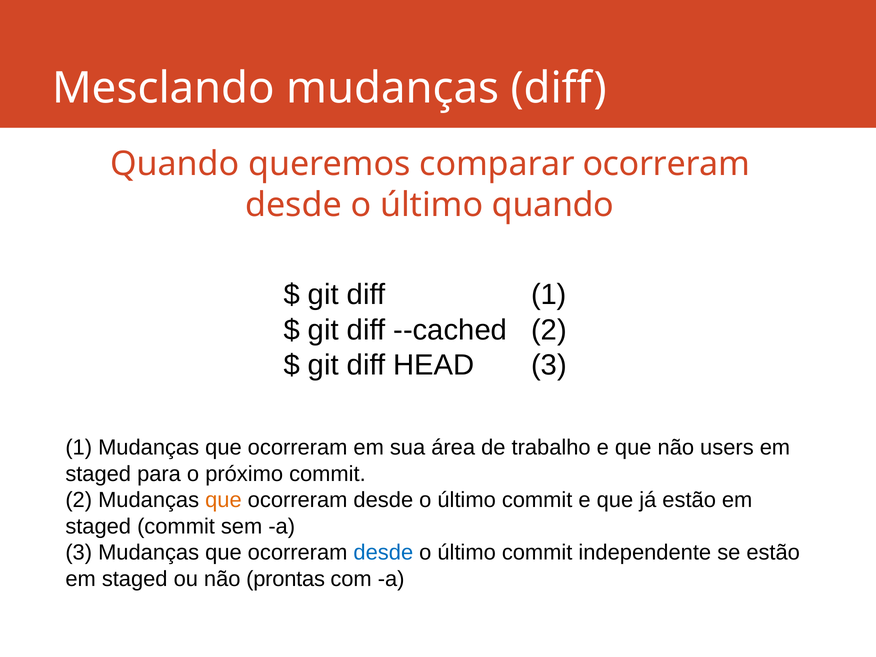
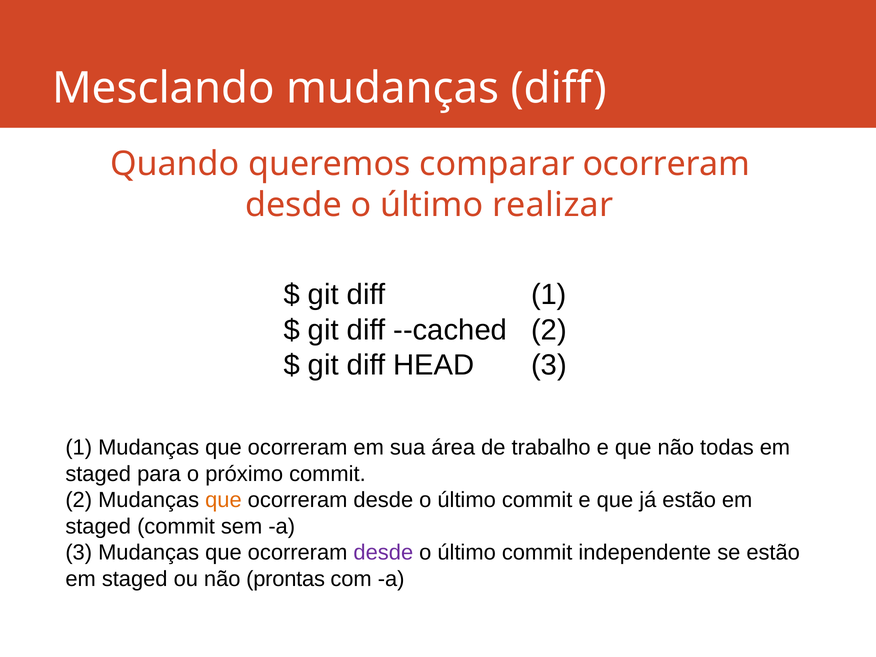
último quando: quando -> realizar
users: users -> todas
desde at (383, 553) colour: blue -> purple
